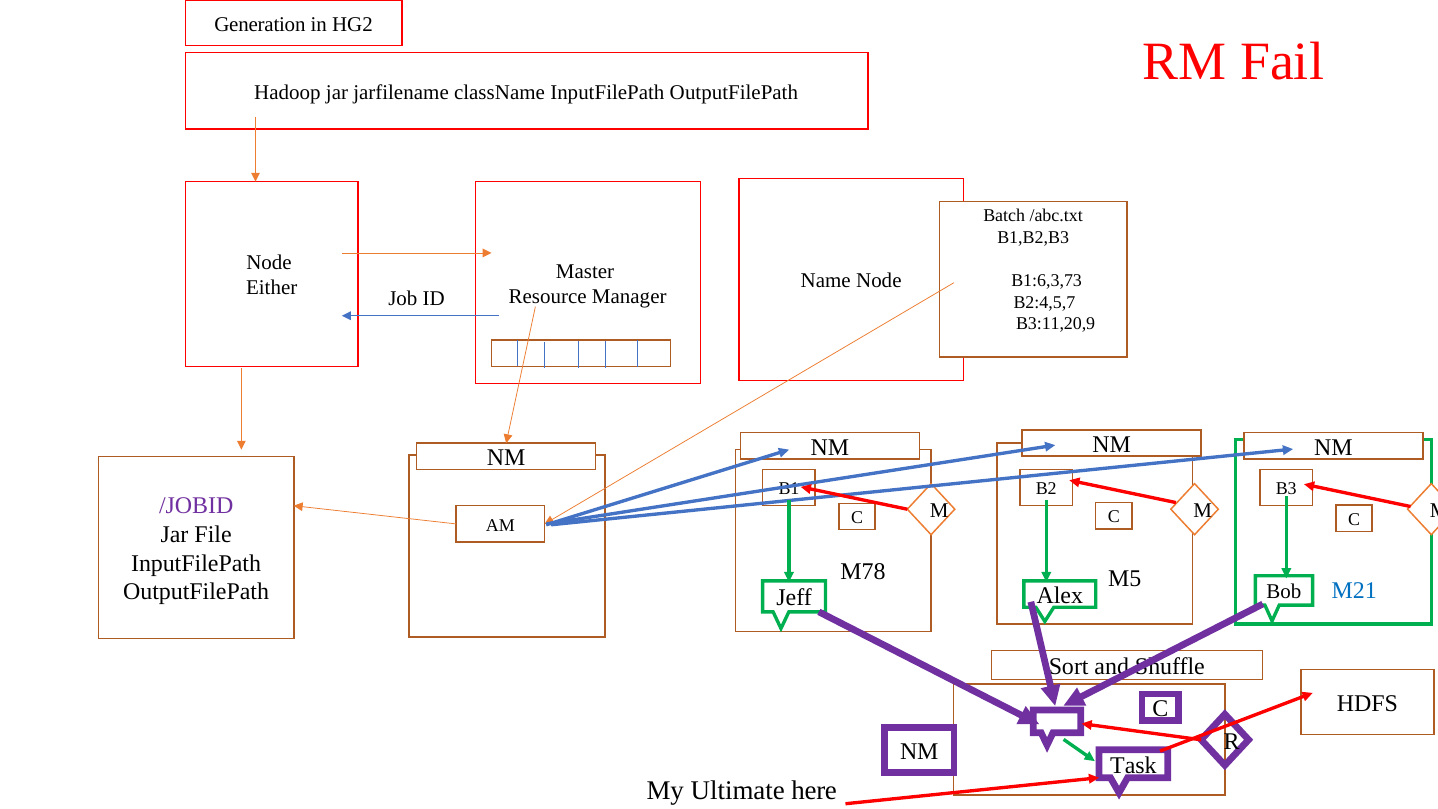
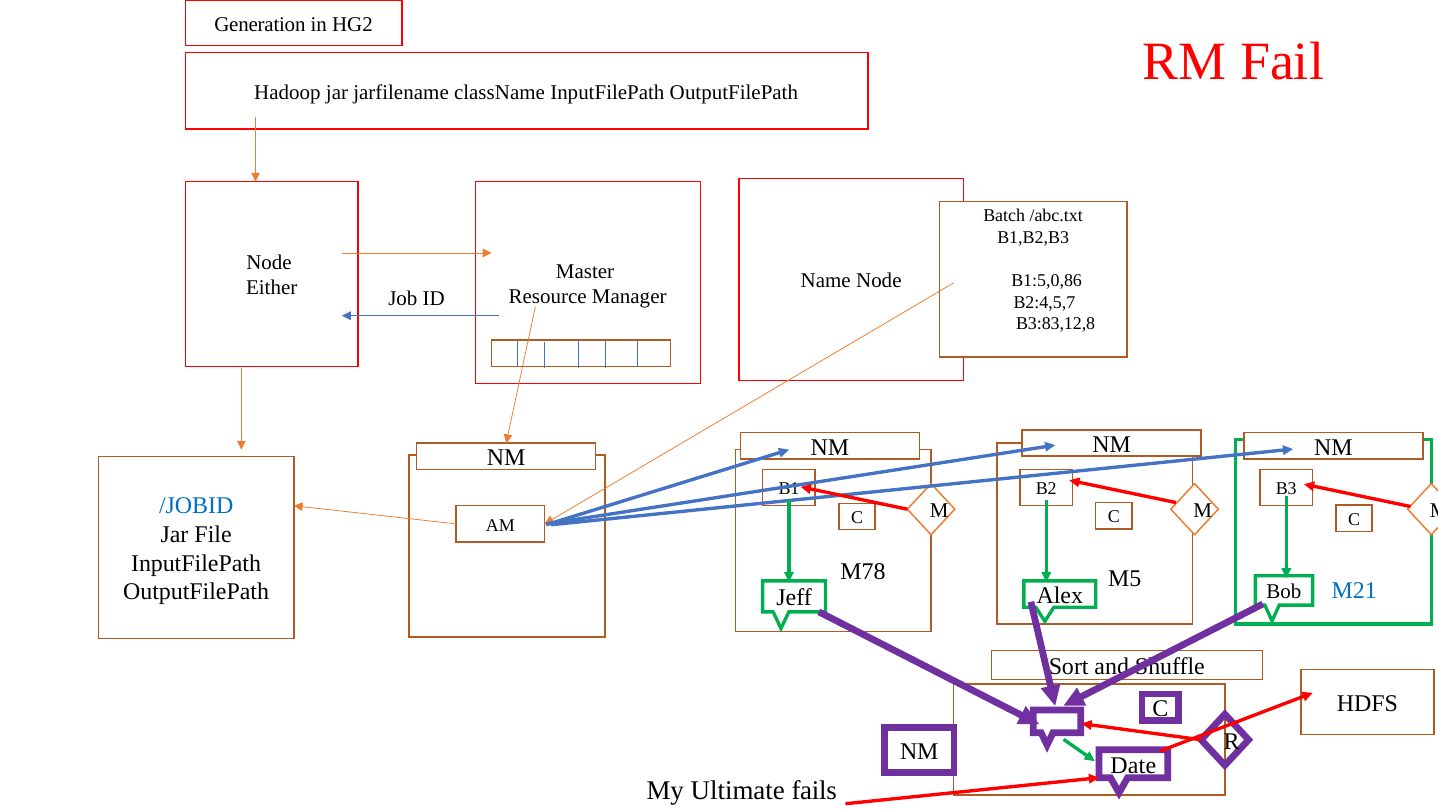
B1:6,3,73: B1:6,3,73 -> B1:5,0,86
B3:11,20,9: B3:11,20,9 -> B3:83,12,8
/JOBID colour: purple -> blue
Task: Task -> Date
here: here -> fails
